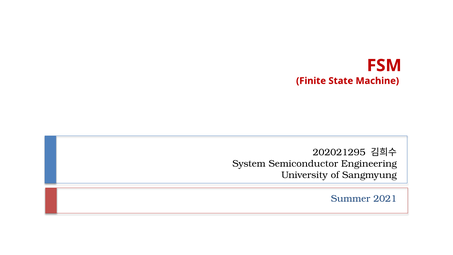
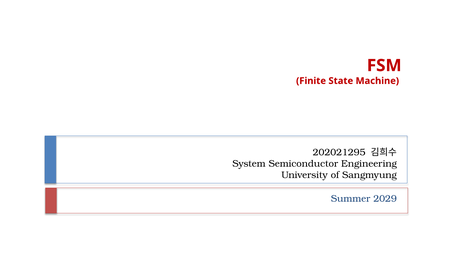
2021: 2021 -> 2029
